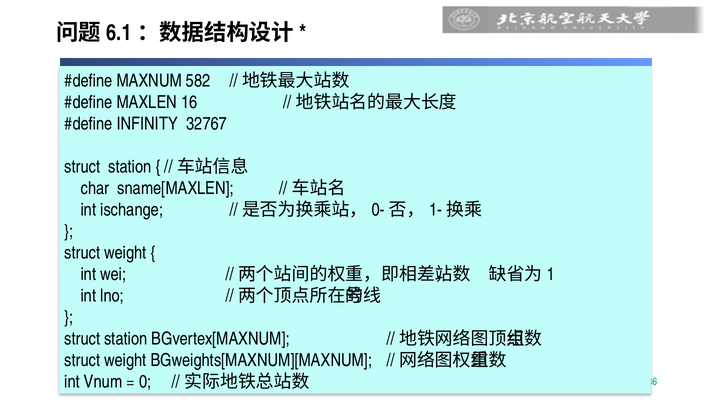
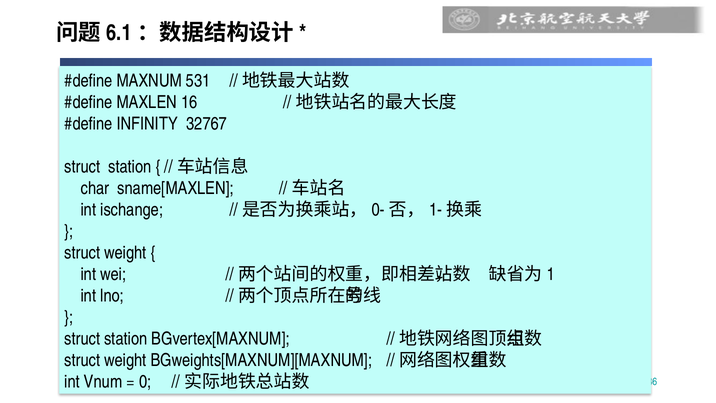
582: 582 -> 531
